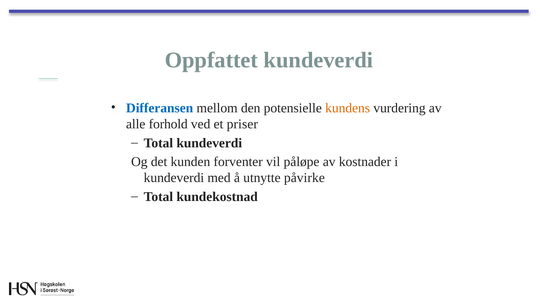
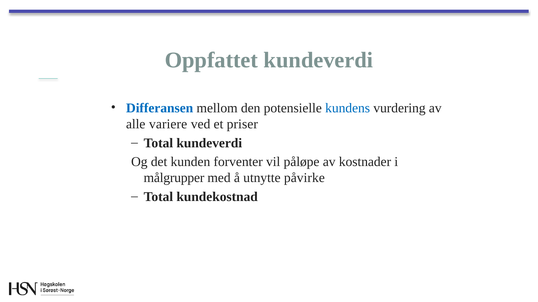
kundens colour: orange -> blue
forhold: forhold -> variere
kundeverdi at (174, 178): kundeverdi -> målgrupper
